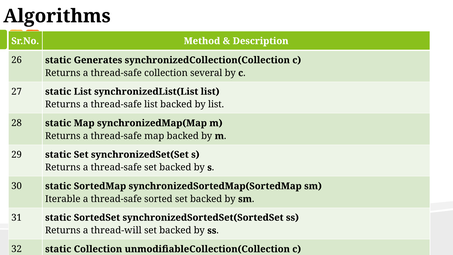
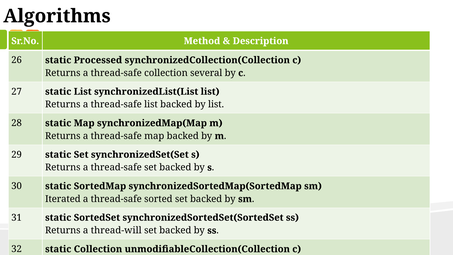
Generates: Generates -> Processed
Iterable: Iterable -> Iterated
